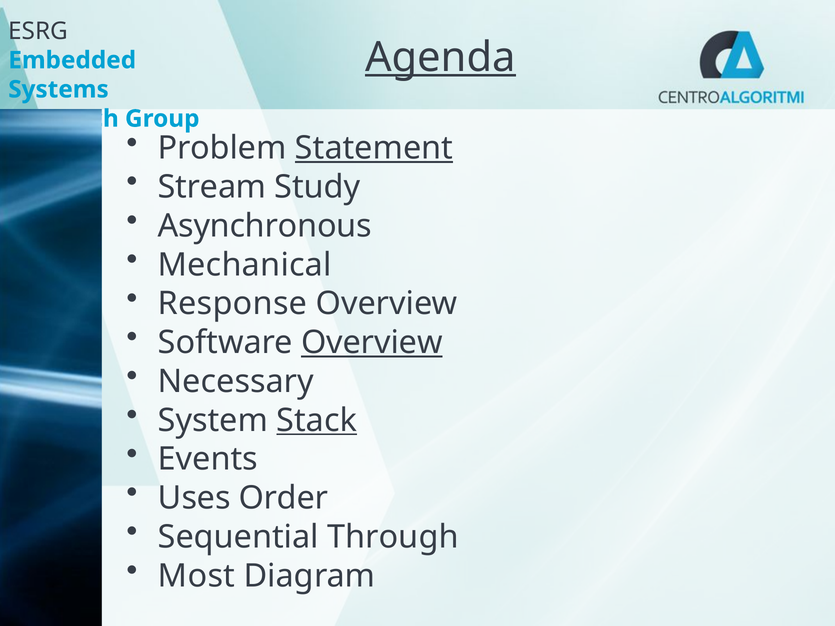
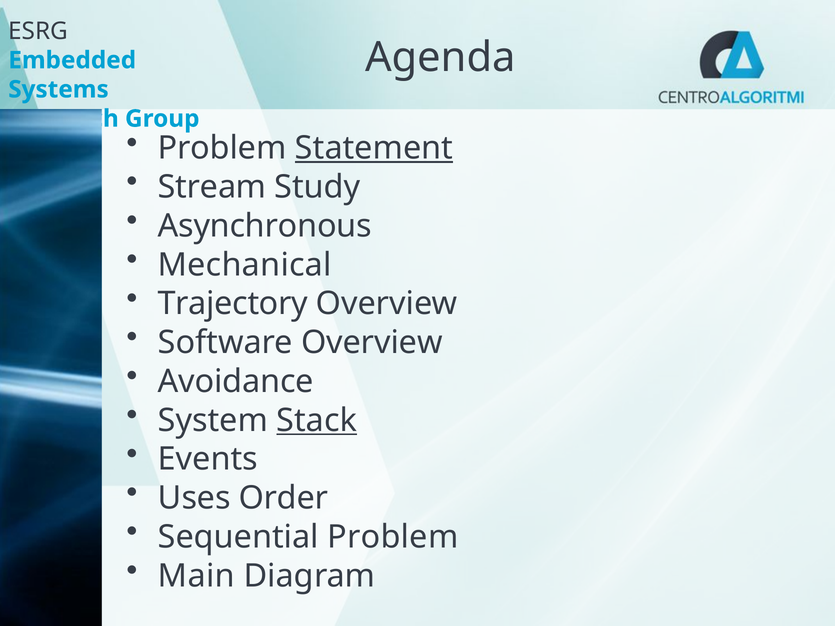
Agenda underline: present -> none
Response: Response -> Trajectory
Overview at (372, 343) underline: present -> none
Necessary: Necessary -> Avoidance
Sequential Through: Through -> Problem
Most: Most -> Main
